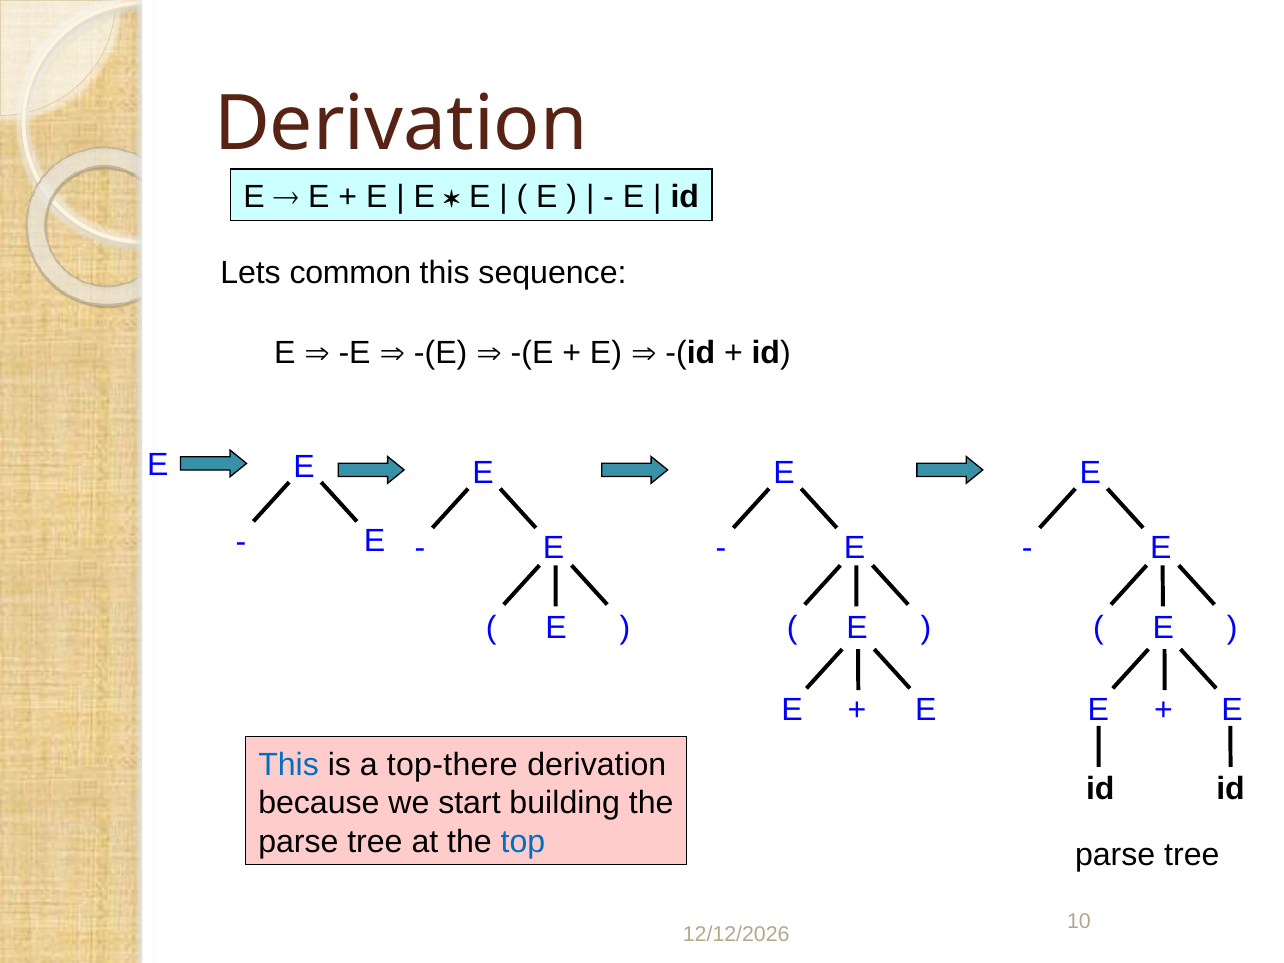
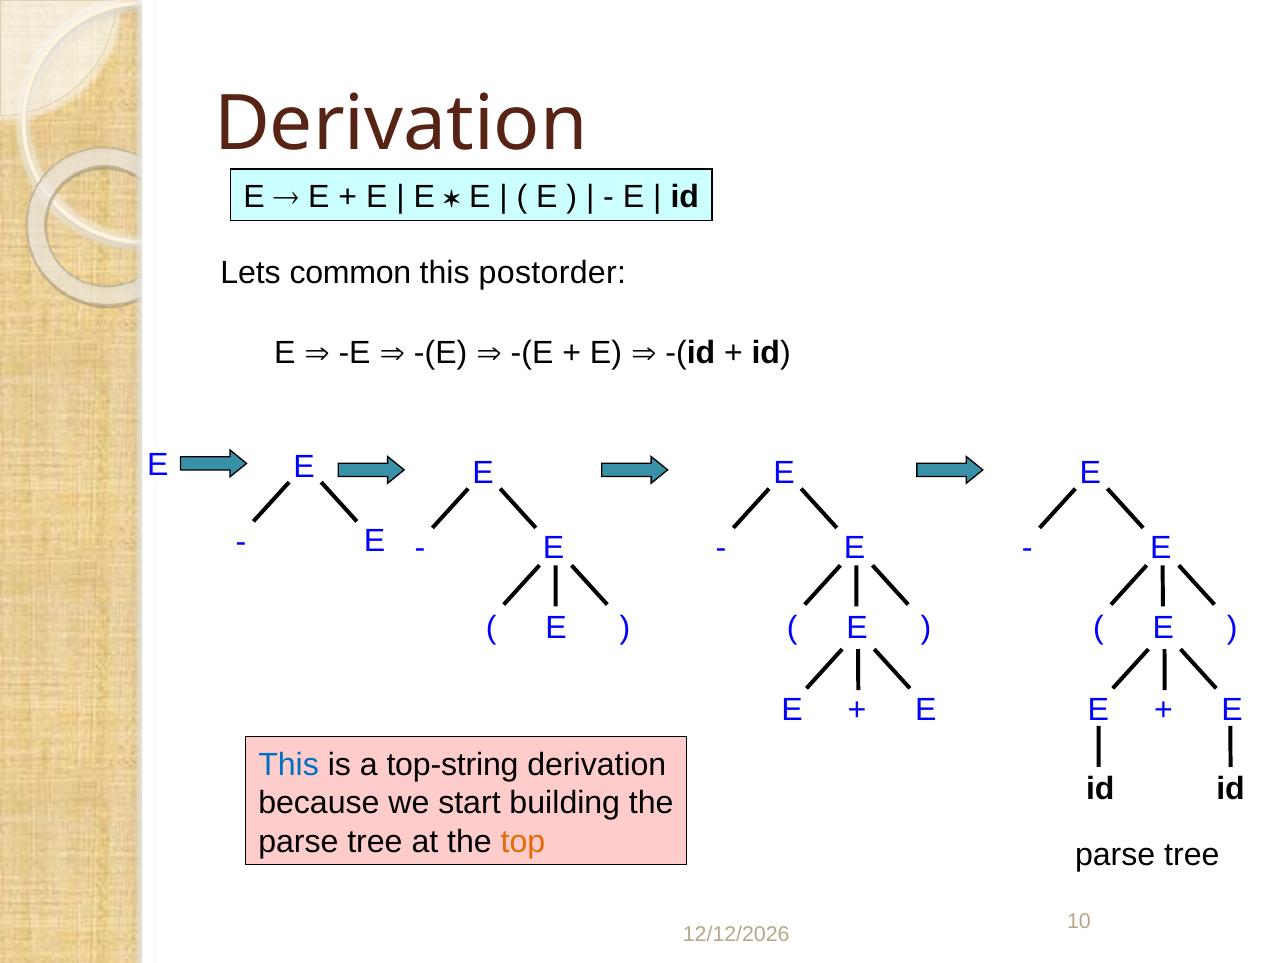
sequence: sequence -> postorder
top-there: top-there -> top-string
top colour: blue -> orange
